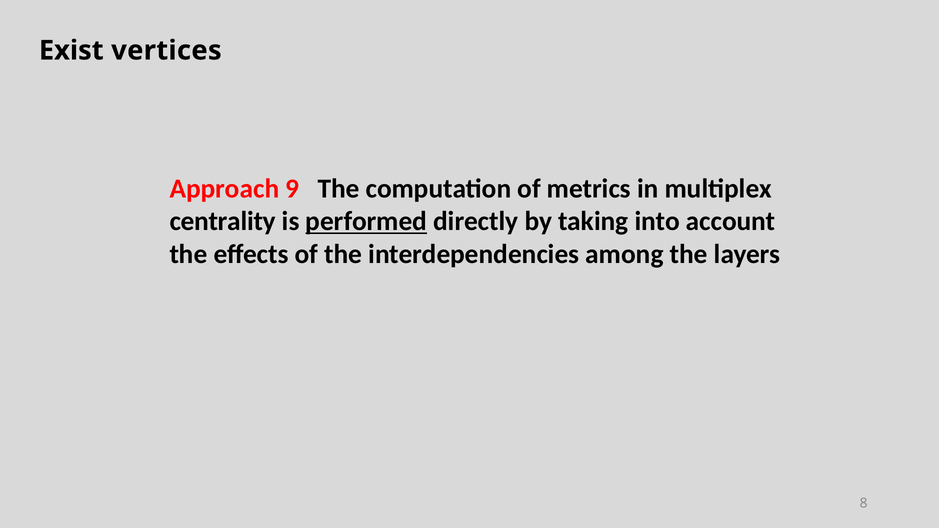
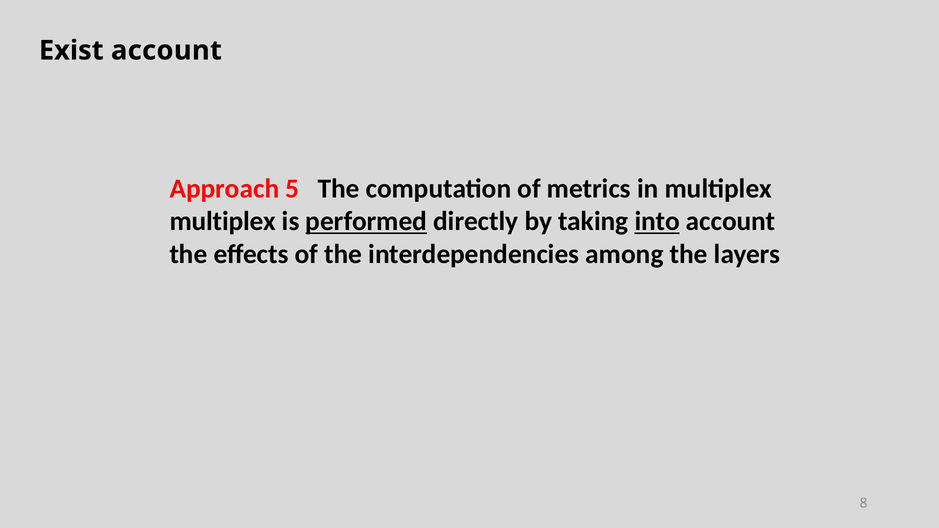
Exist vertices: vertices -> account
9: 9 -> 5
centrality at (223, 221): centrality -> multiplex
into underline: none -> present
